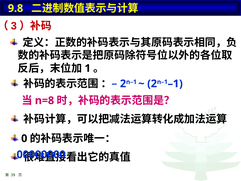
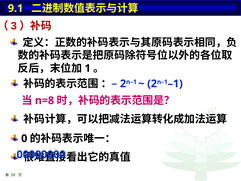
9.8: 9.8 -> 9.1
